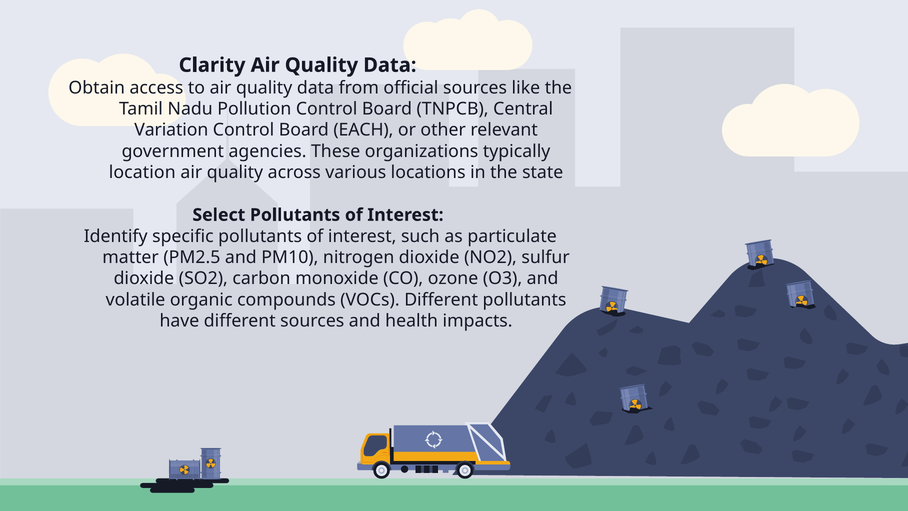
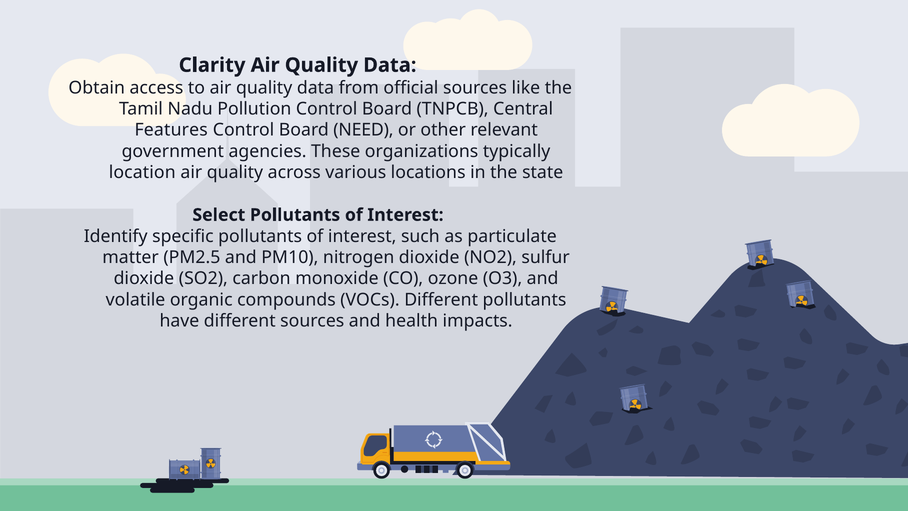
Variation: Variation -> Features
EACH: EACH -> NEED
